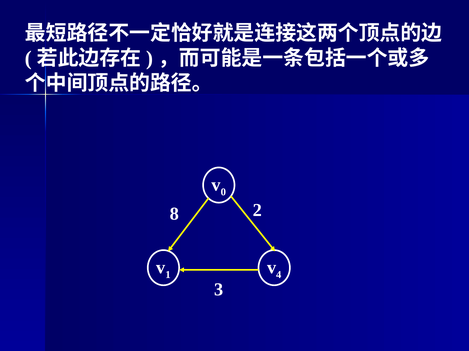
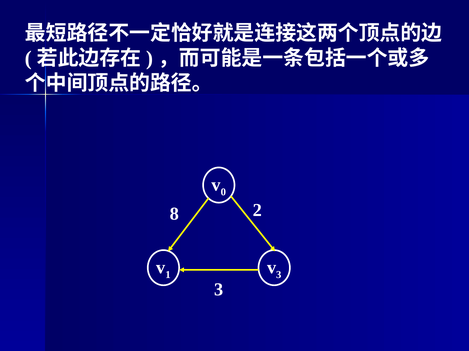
4 at (279, 275): 4 -> 3
